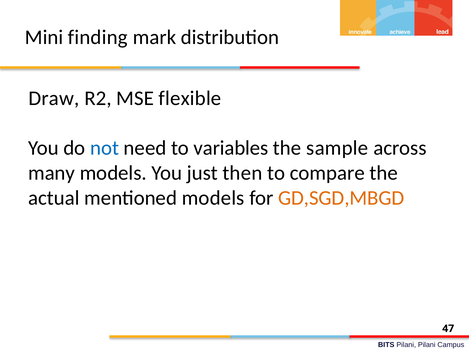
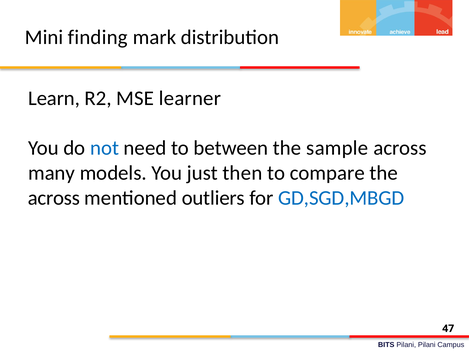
Draw: Draw -> Learn
flexible: flexible -> learner
variables: variables -> between
actual at (54, 198): actual -> across
mentioned models: models -> outliers
GD,SGD,MBGD colour: orange -> blue
